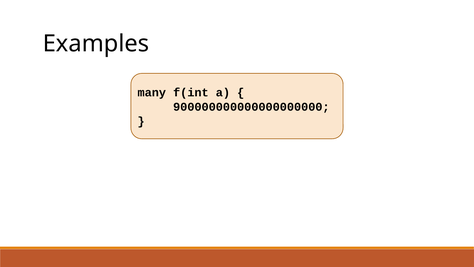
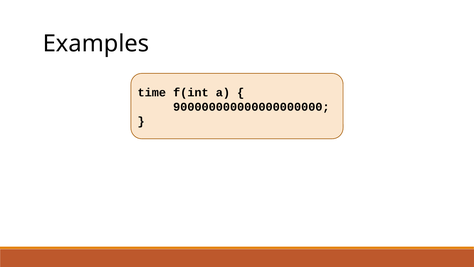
many: many -> time
